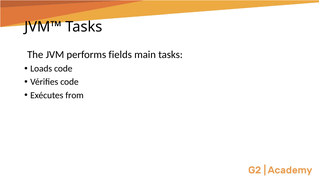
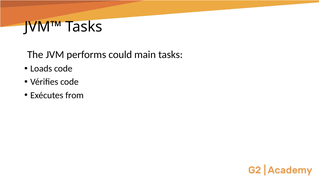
fields: fields -> could
